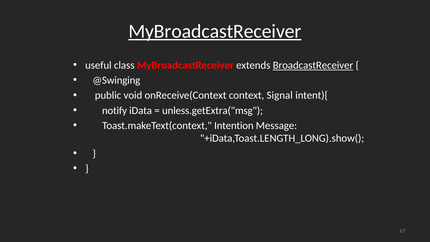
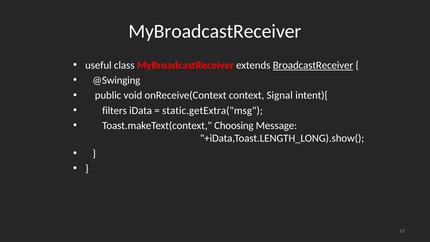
MyBroadcastReceiver at (215, 31) underline: present -> none
notify: notify -> filters
unless.getExtra("msg: unless.getExtra("msg -> static.getExtra("msg
Intention: Intention -> Choosing
